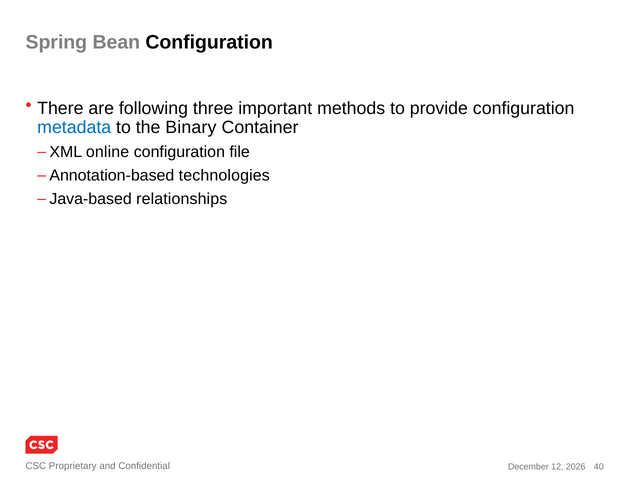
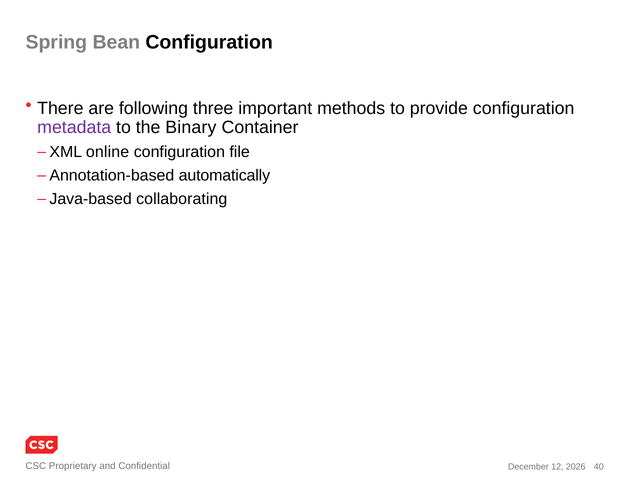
metadata colour: blue -> purple
technologies: technologies -> automatically
relationships: relationships -> collaborating
